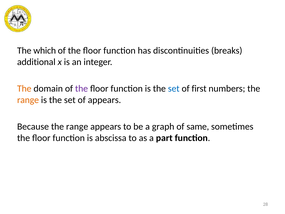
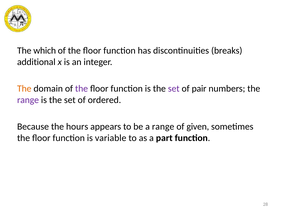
set at (174, 88) colour: blue -> purple
first: first -> pair
range at (28, 100) colour: orange -> purple
of appears: appears -> ordered
Because the range: range -> hours
a graph: graph -> range
same: same -> given
abscissa: abscissa -> variable
